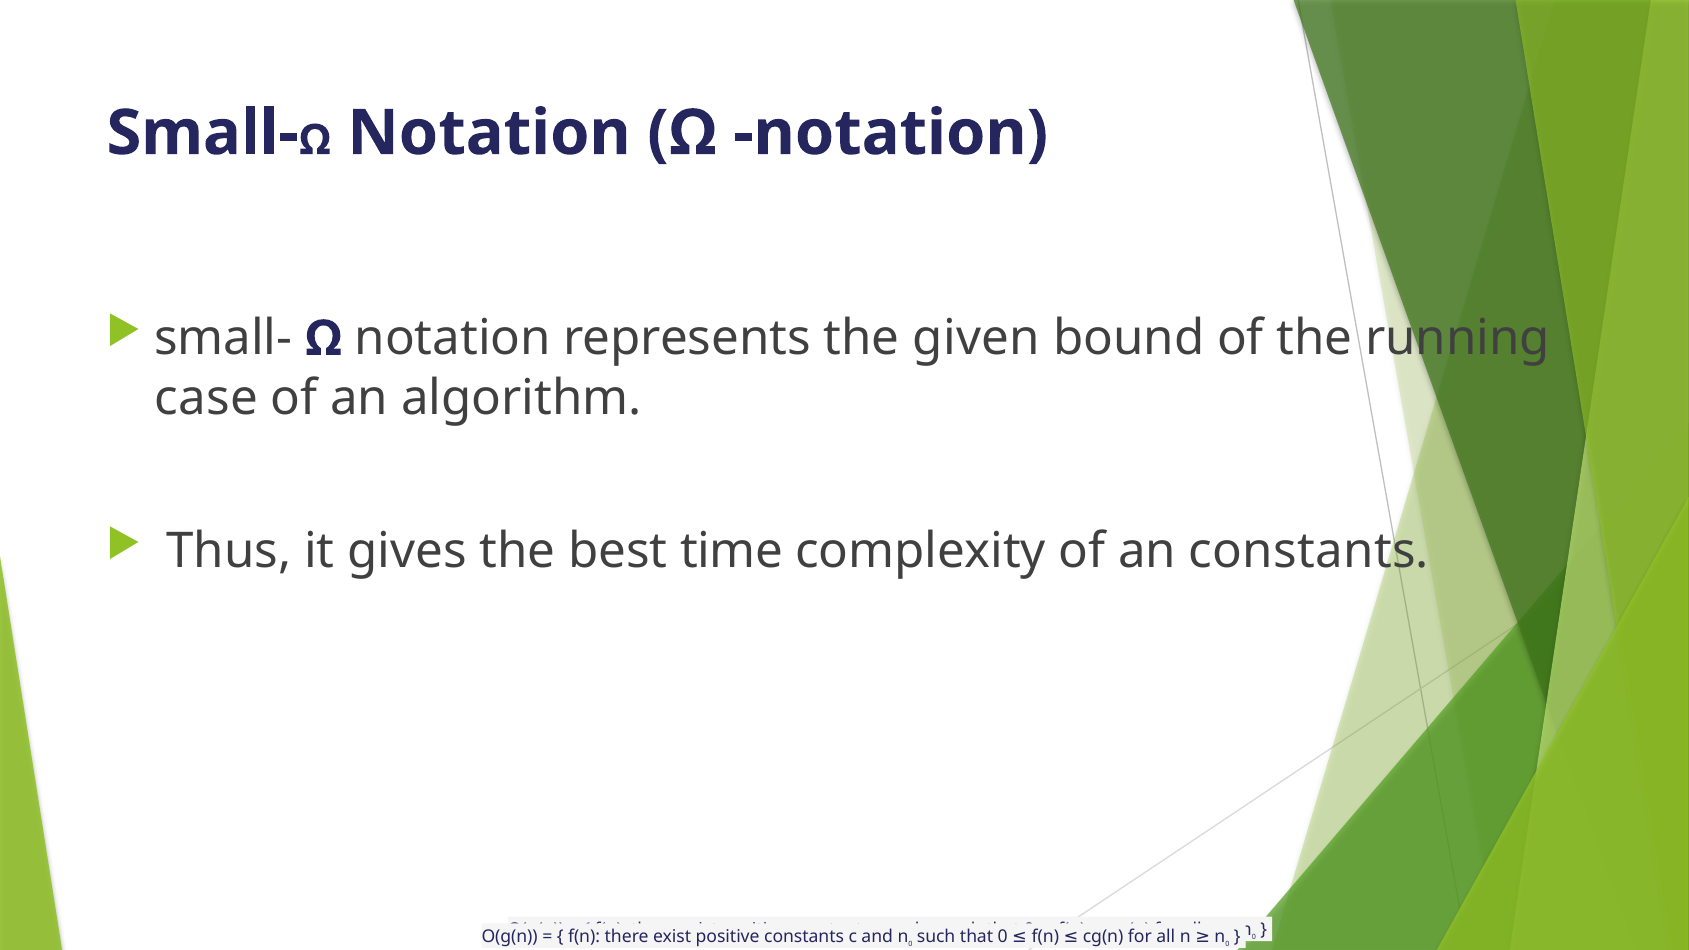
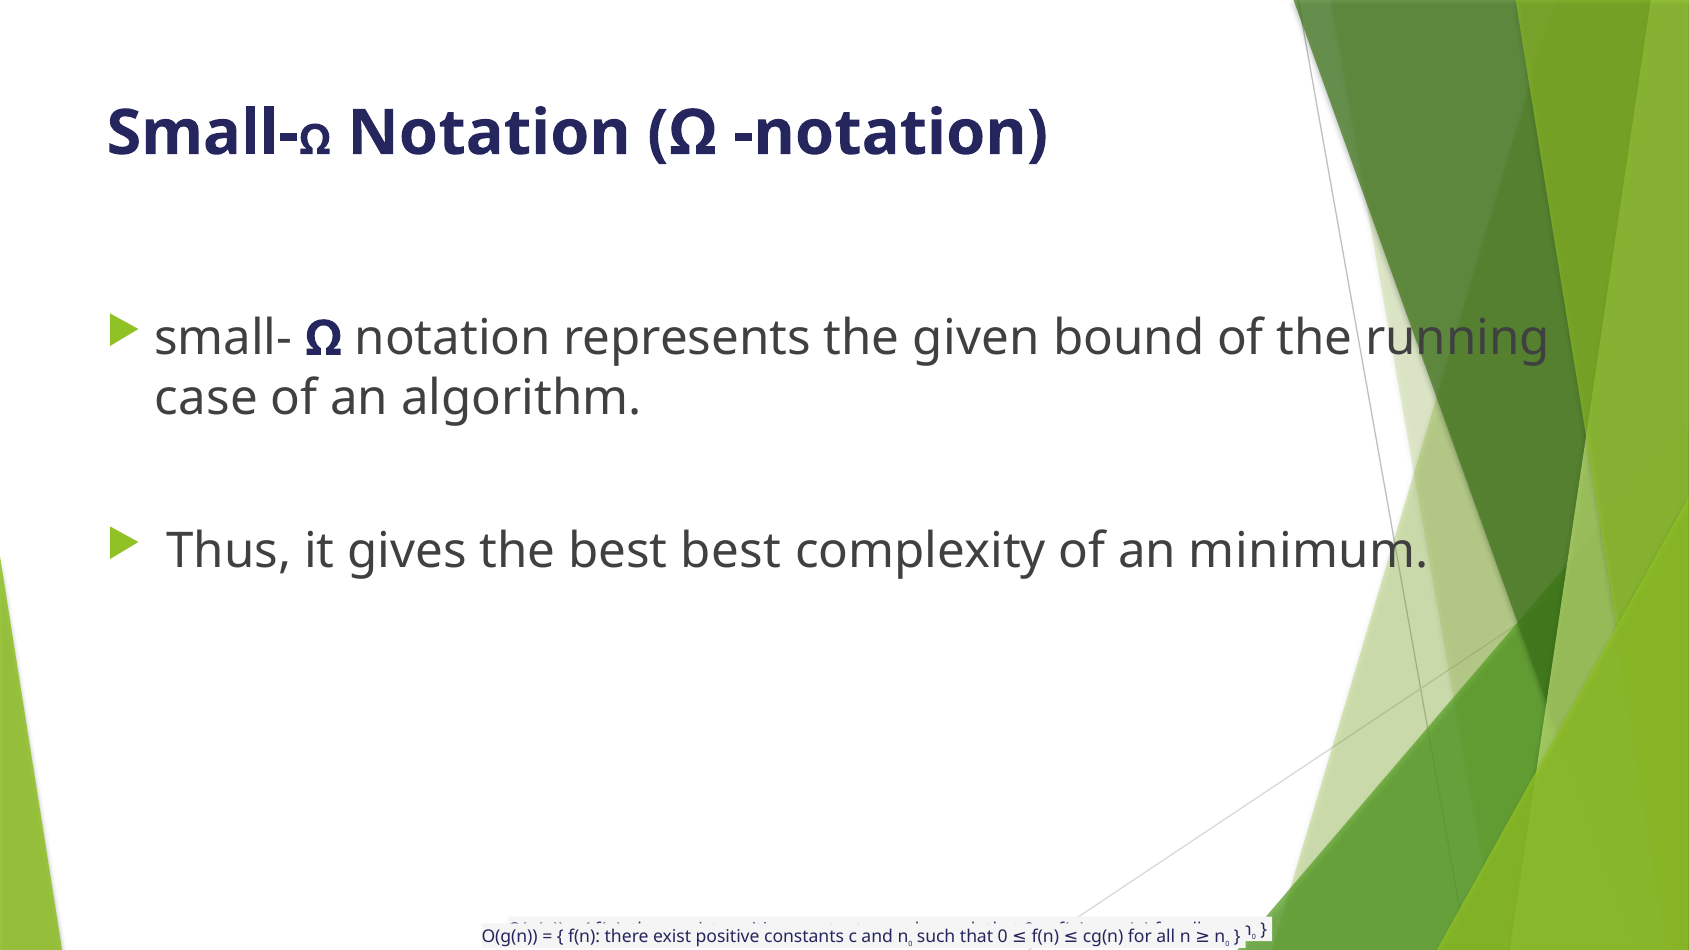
best time: time -> best
an constants: constants -> minimum
